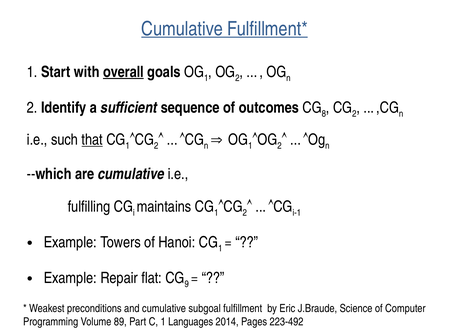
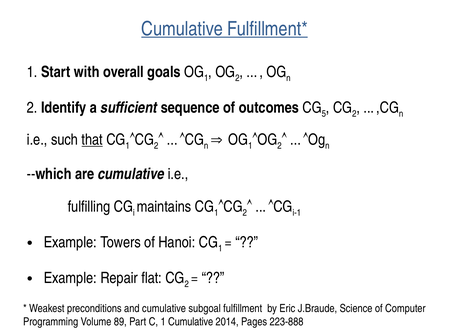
overall underline: present -> none
8: 8 -> 5
9 at (187, 285): 9 -> 2
1 Languages: Languages -> Cumulative
223-492: 223-492 -> 223-888
